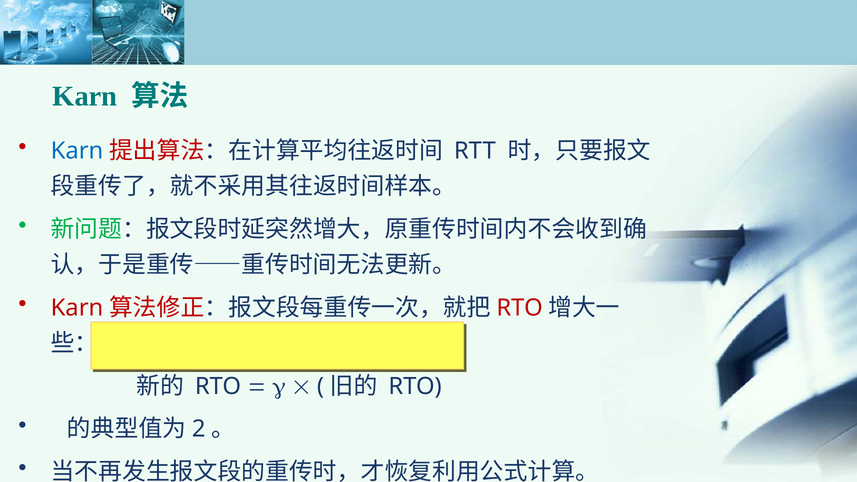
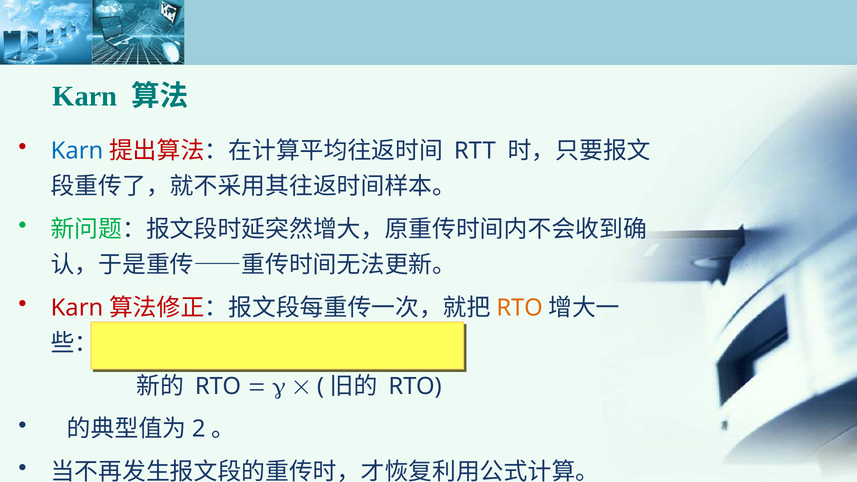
RTO at (520, 308) colour: red -> orange
